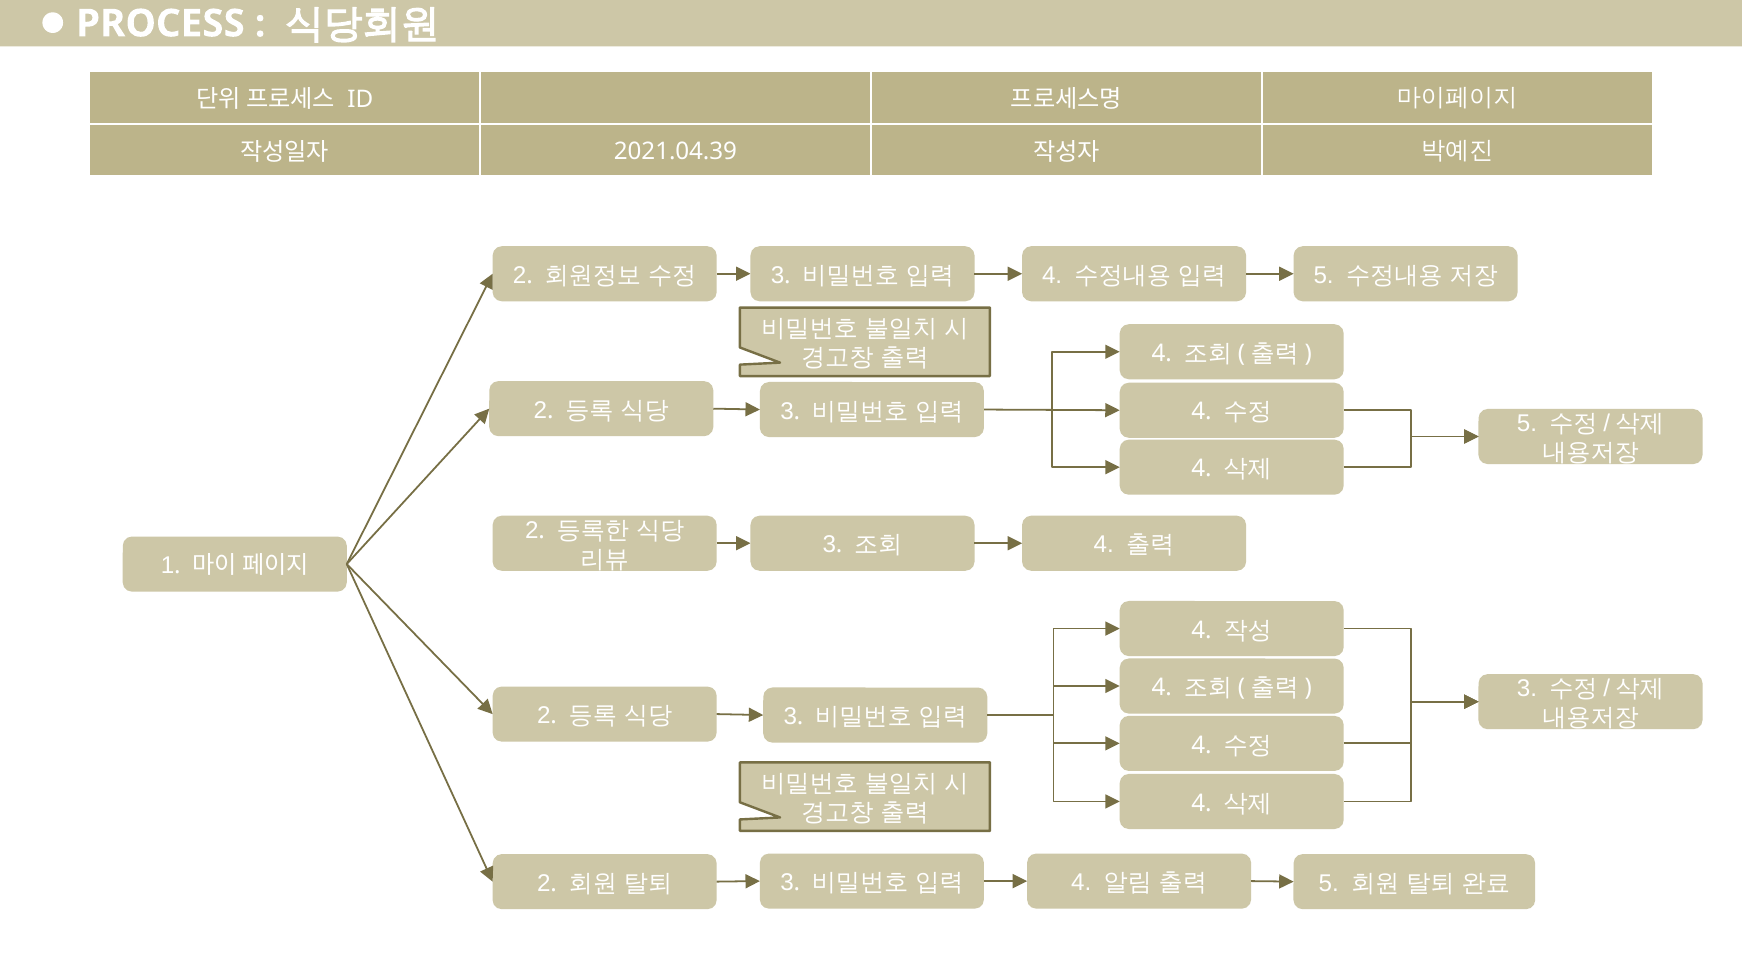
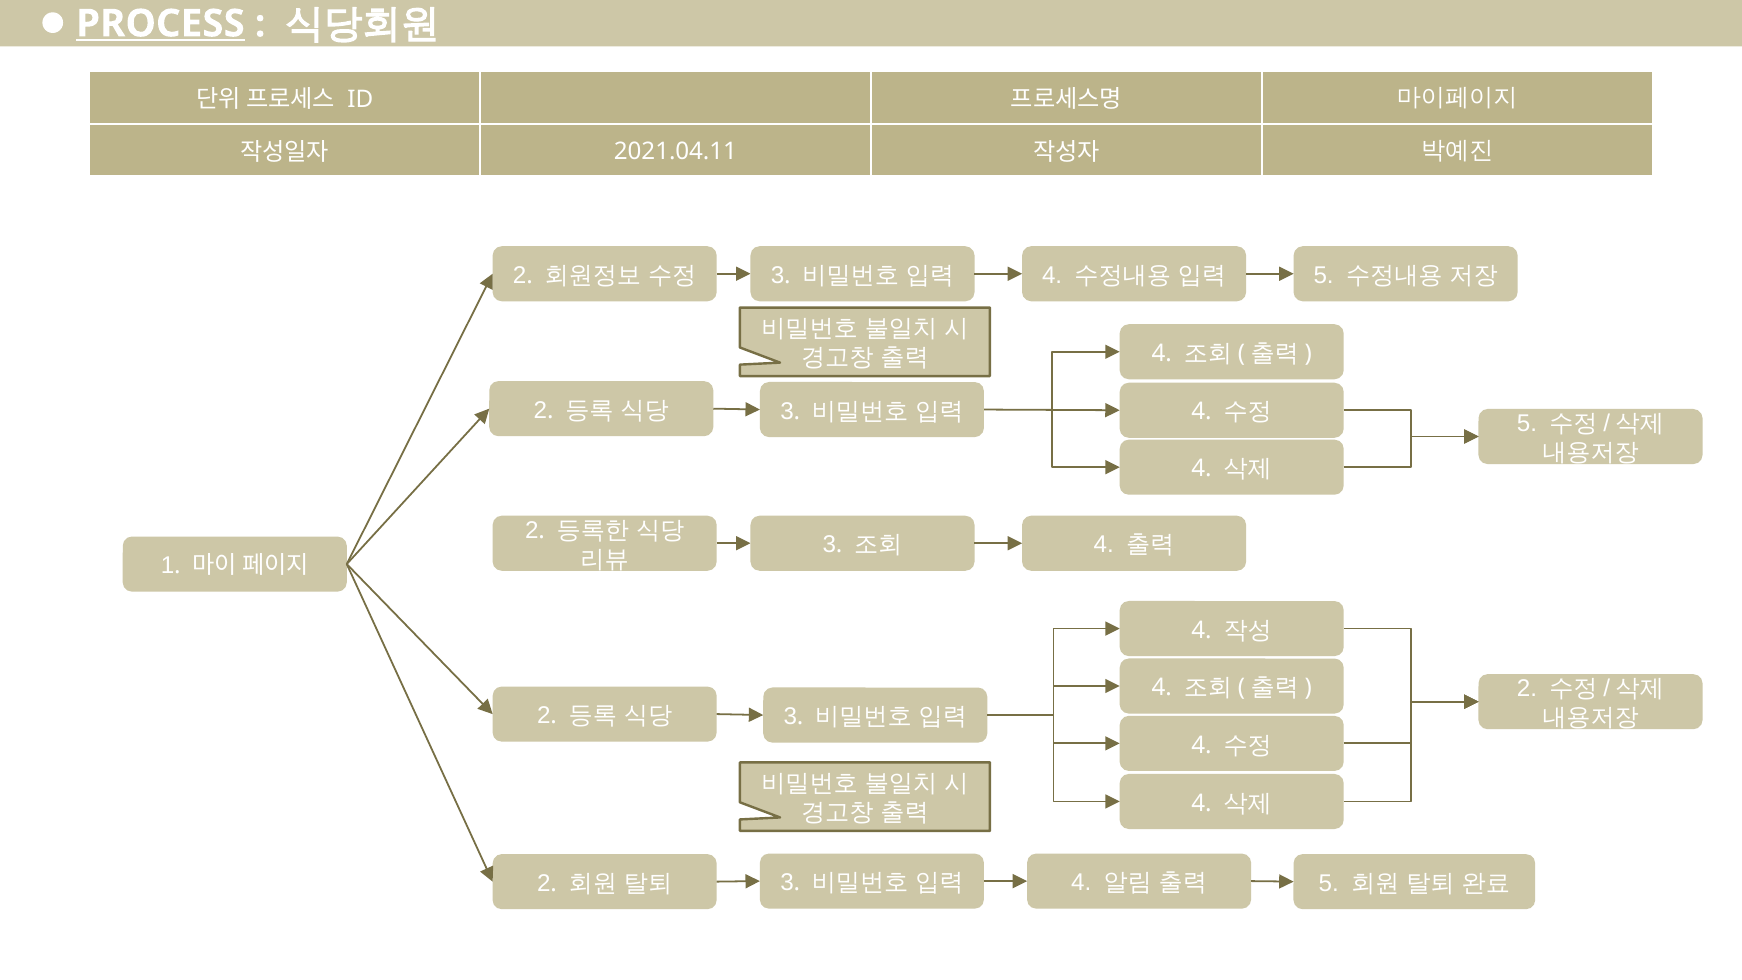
PROCESS underline: none -> present
2021.04.39: 2021.04.39 -> 2021.04.11
3 at (1527, 689): 3 -> 2
